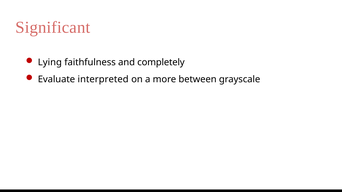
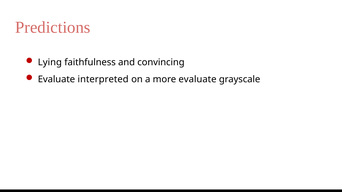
Significant: Significant -> Predictions
completely: completely -> convincing
more between: between -> evaluate
